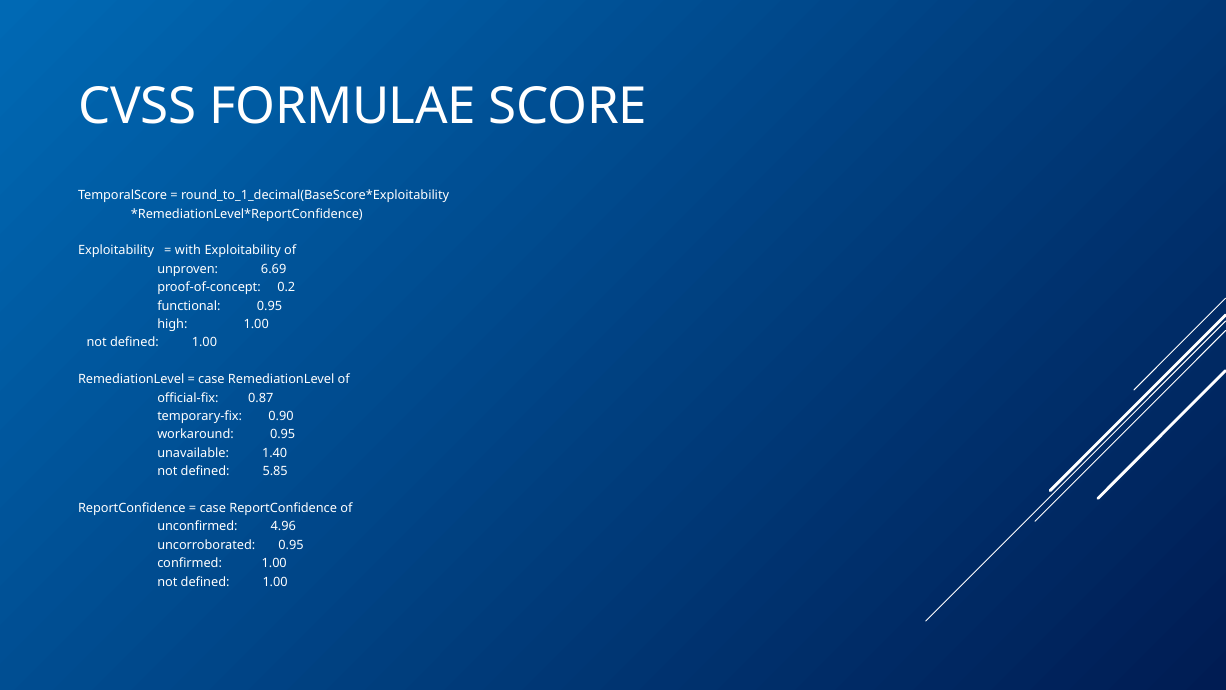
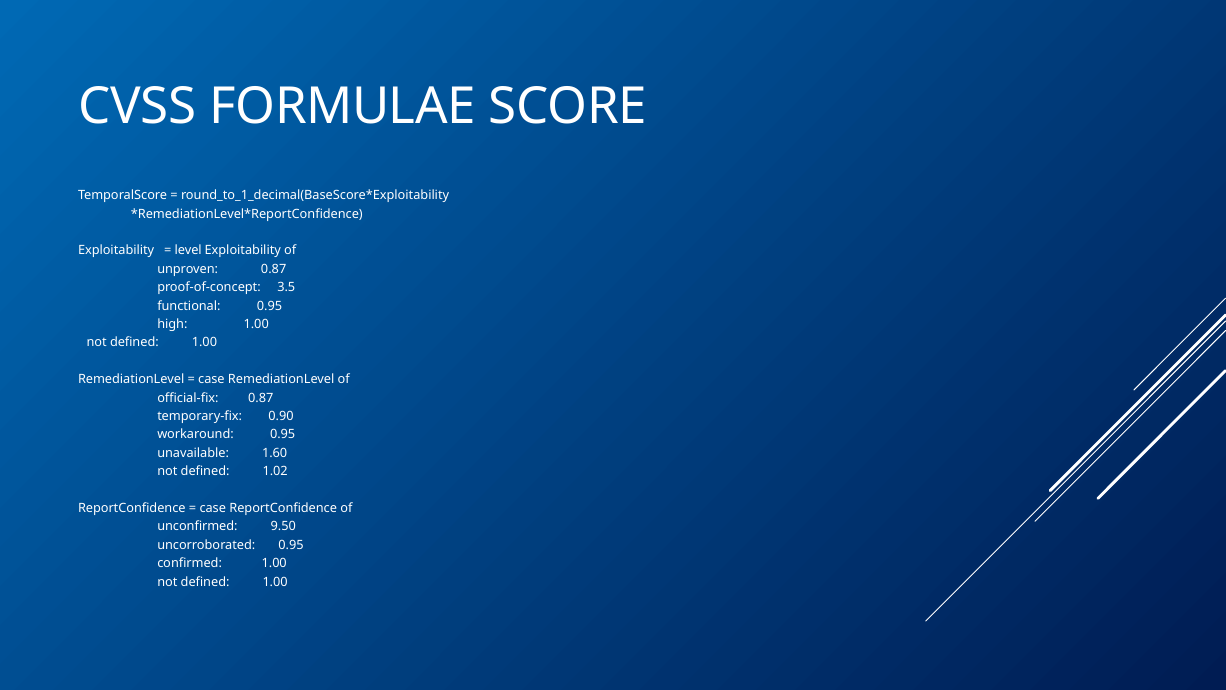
with: with -> level
unproven 6.69: 6.69 -> 0.87
0.2: 0.2 -> 3.5
1.40: 1.40 -> 1.60
5.85: 5.85 -> 1.02
4.96: 4.96 -> 9.50
